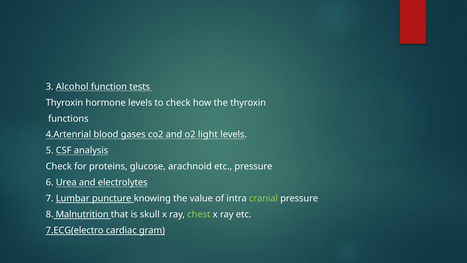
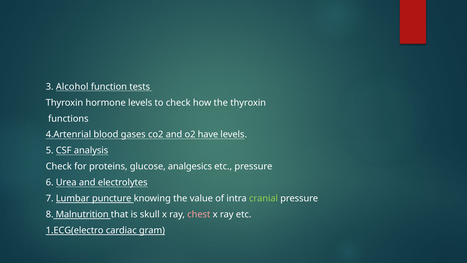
light: light -> have
arachnoid: arachnoid -> analgesics
chest colour: light green -> pink
7.ECG(electro: 7.ECG(electro -> 1.ECG(electro
